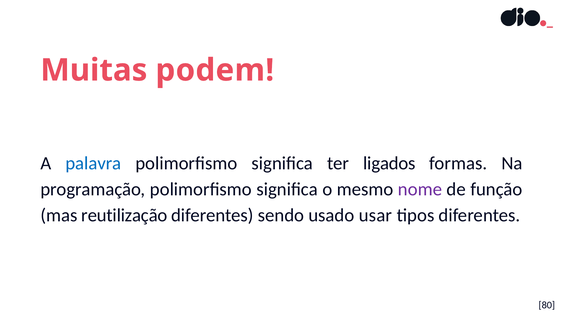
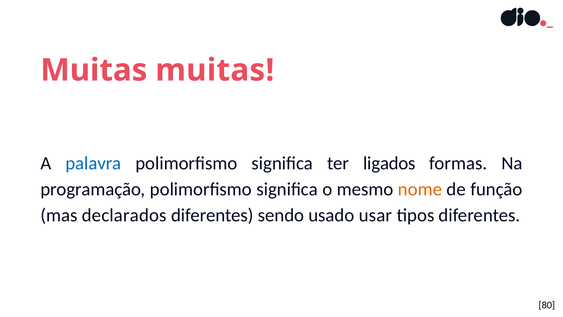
Muitas podem: podem -> muitas
nome colour: purple -> orange
reutilização: reutilização -> declarados
